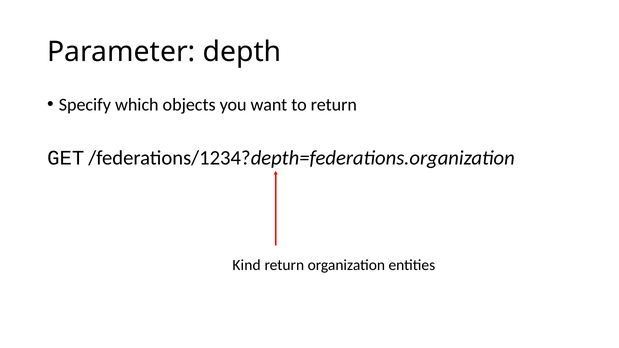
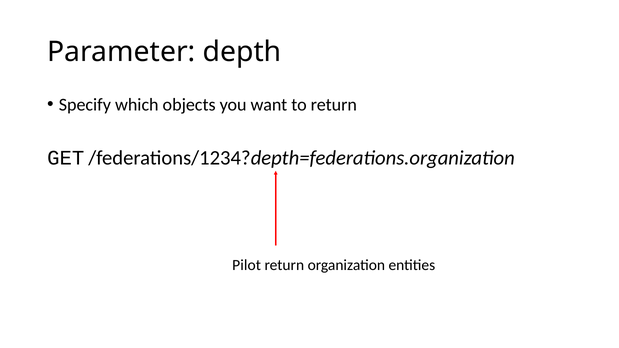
Kind: Kind -> Pilot
